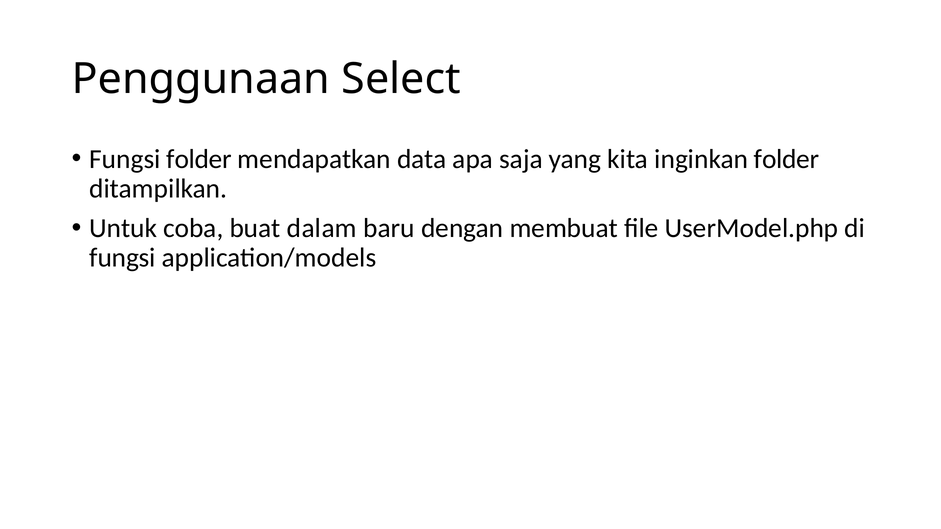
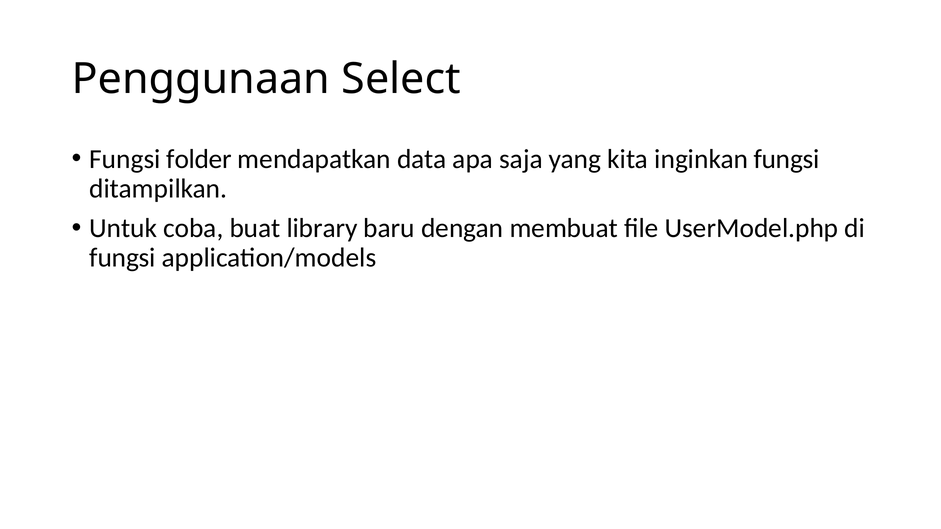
inginkan folder: folder -> fungsi
dalam: dalam -> library
